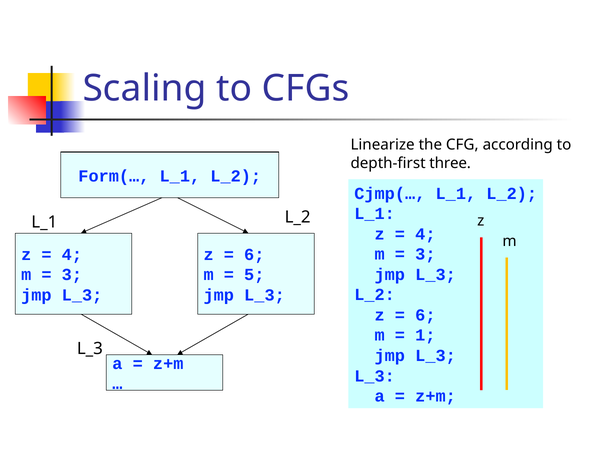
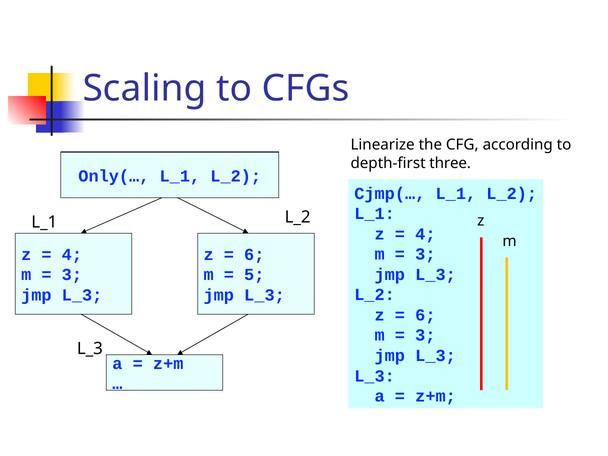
Form(…: Form(… -> Only(…
1 at (425, 335): 1 -> 3
